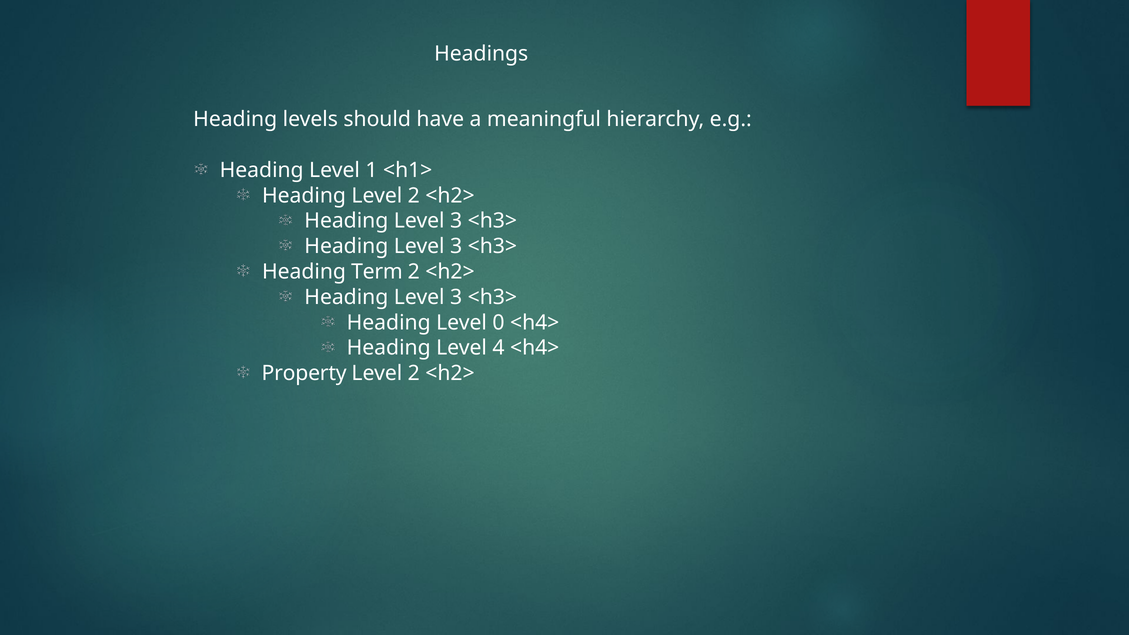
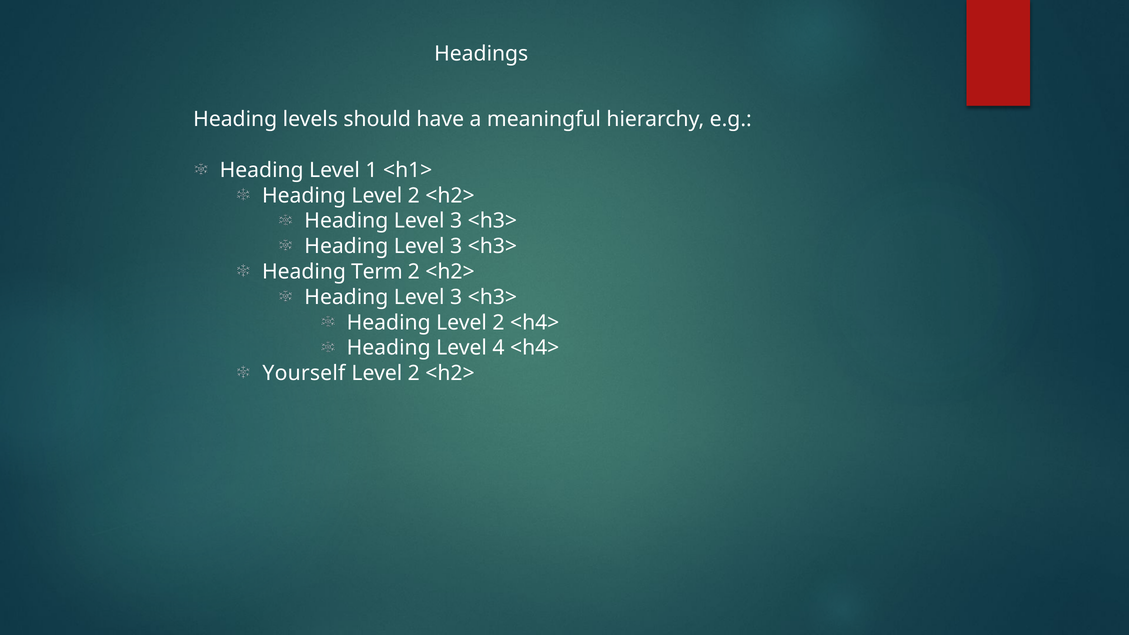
0 at (498, 323): 0 -> 2
Property: Property -> Yourself
